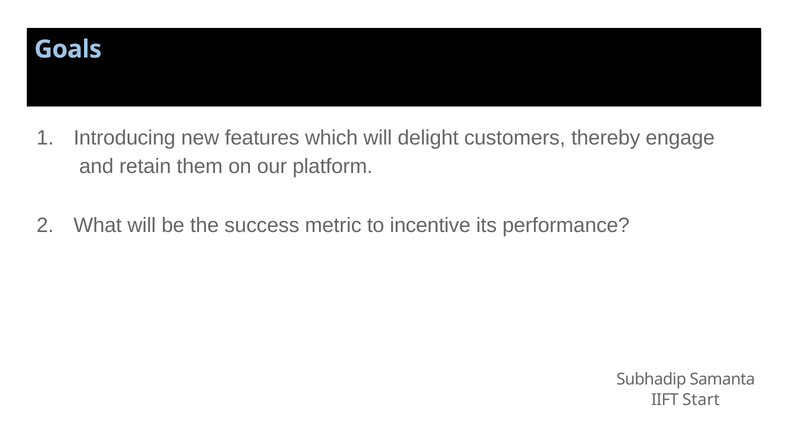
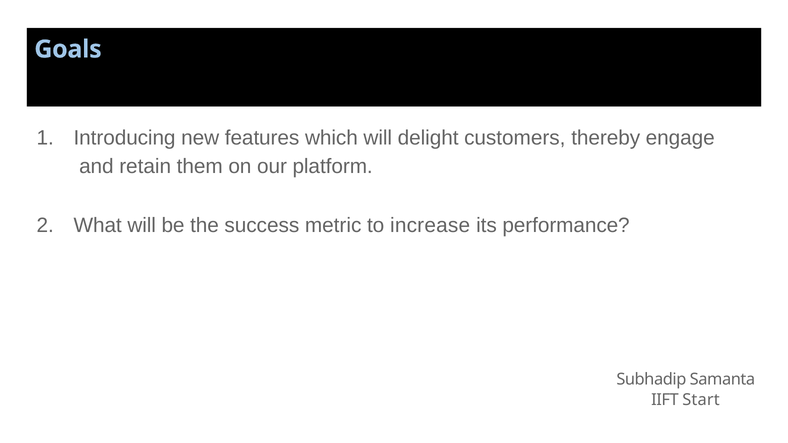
incentive: incentive -> increase
